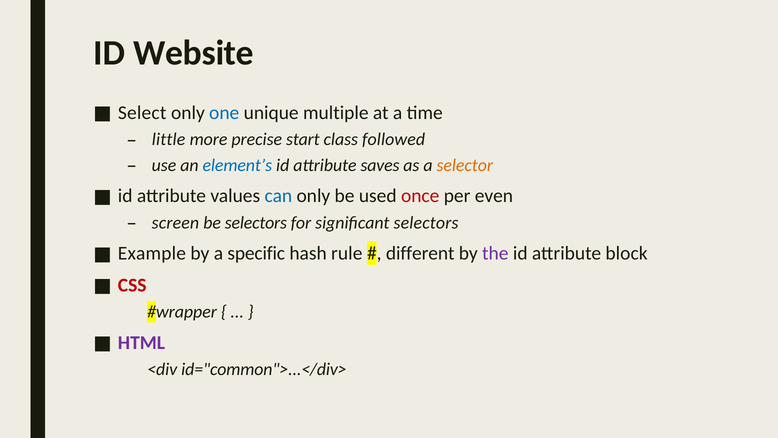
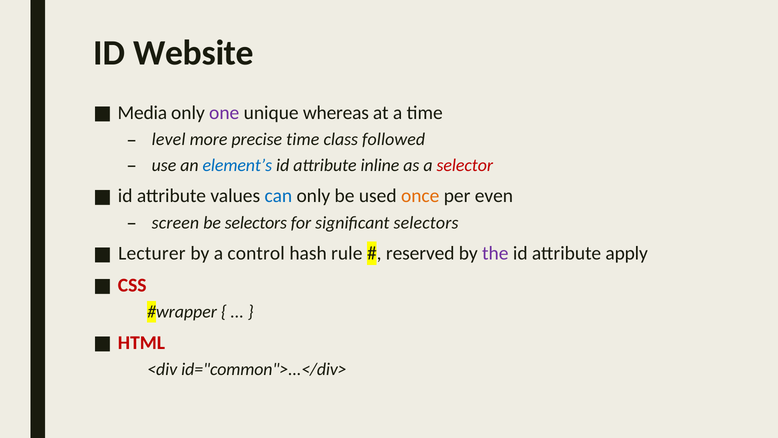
Select: Select -> Media
one colour: blue -> purple
multiple: multiple -> whereas
little: little -> level
precise start: start -> time
saves: saves -> inline
selector colour: orange -> red
once colour: red -> orange
Example: Example -> Lecturer
specific: specific -> control
different: different -> reserved
block: block -> apply
HTML colour: purple -> red
